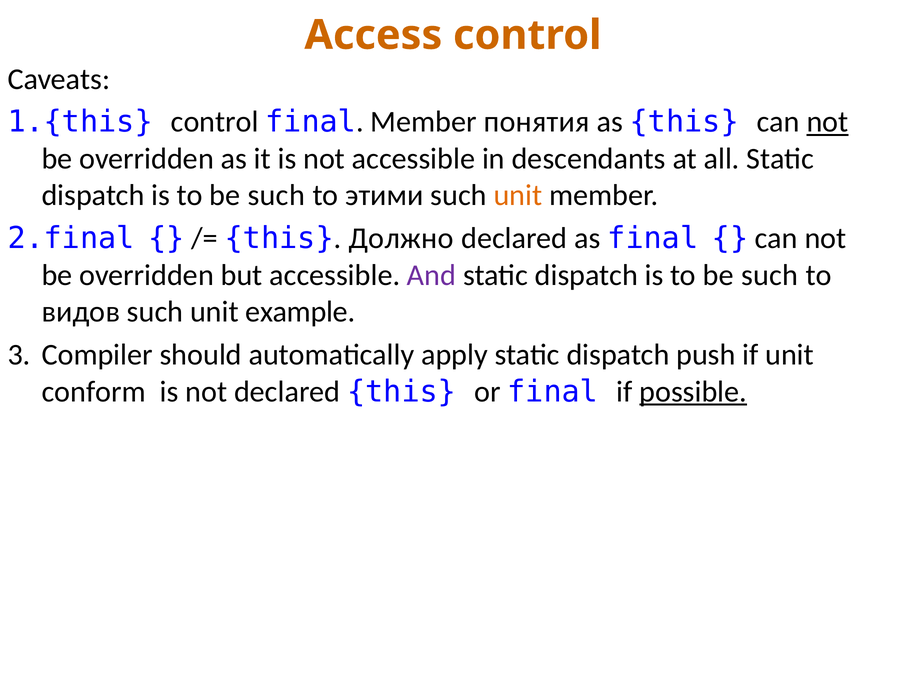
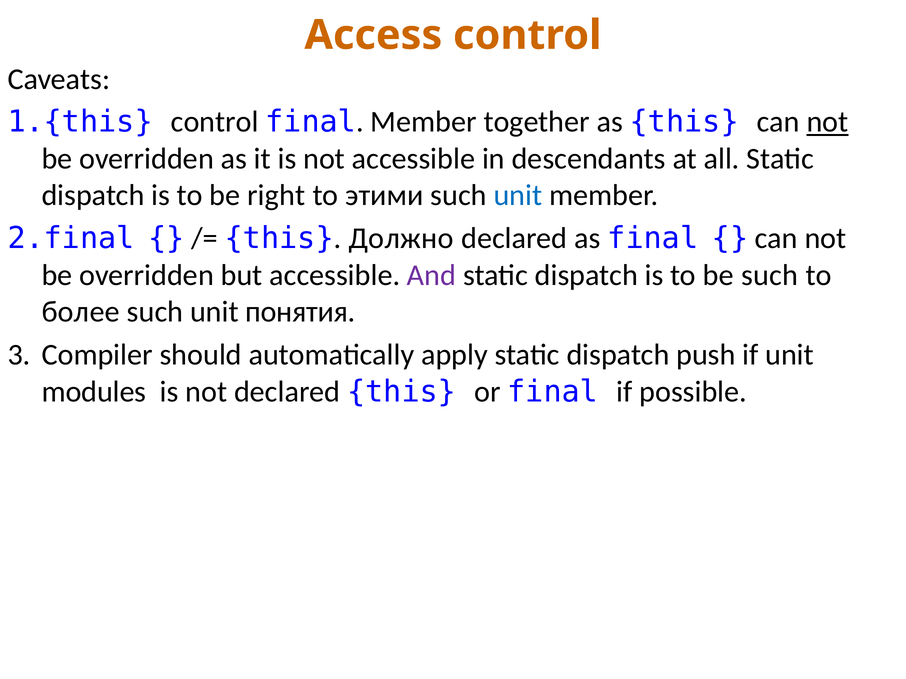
понятия: понятия -> together
such at (276, 196): such -> right
unit at (518, 196) colour: orange -> blue
видов: видов -> более
example: example -> понятия
conform: conform -> modules
possible underline: present -> none
